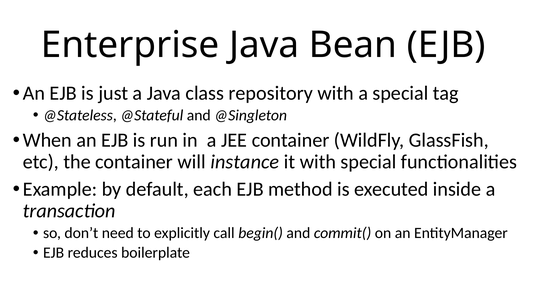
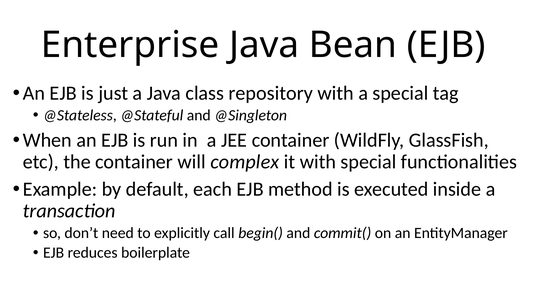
instance: instance -> complex
